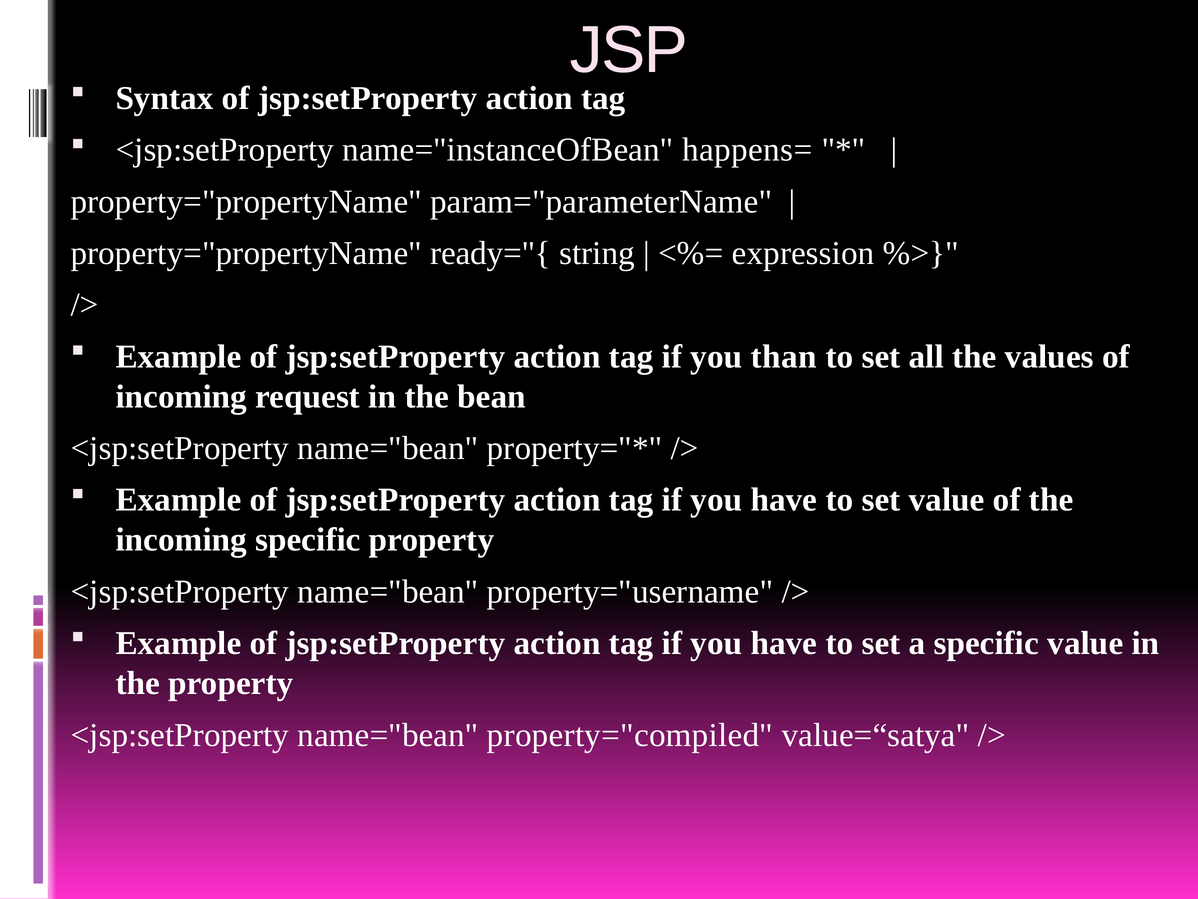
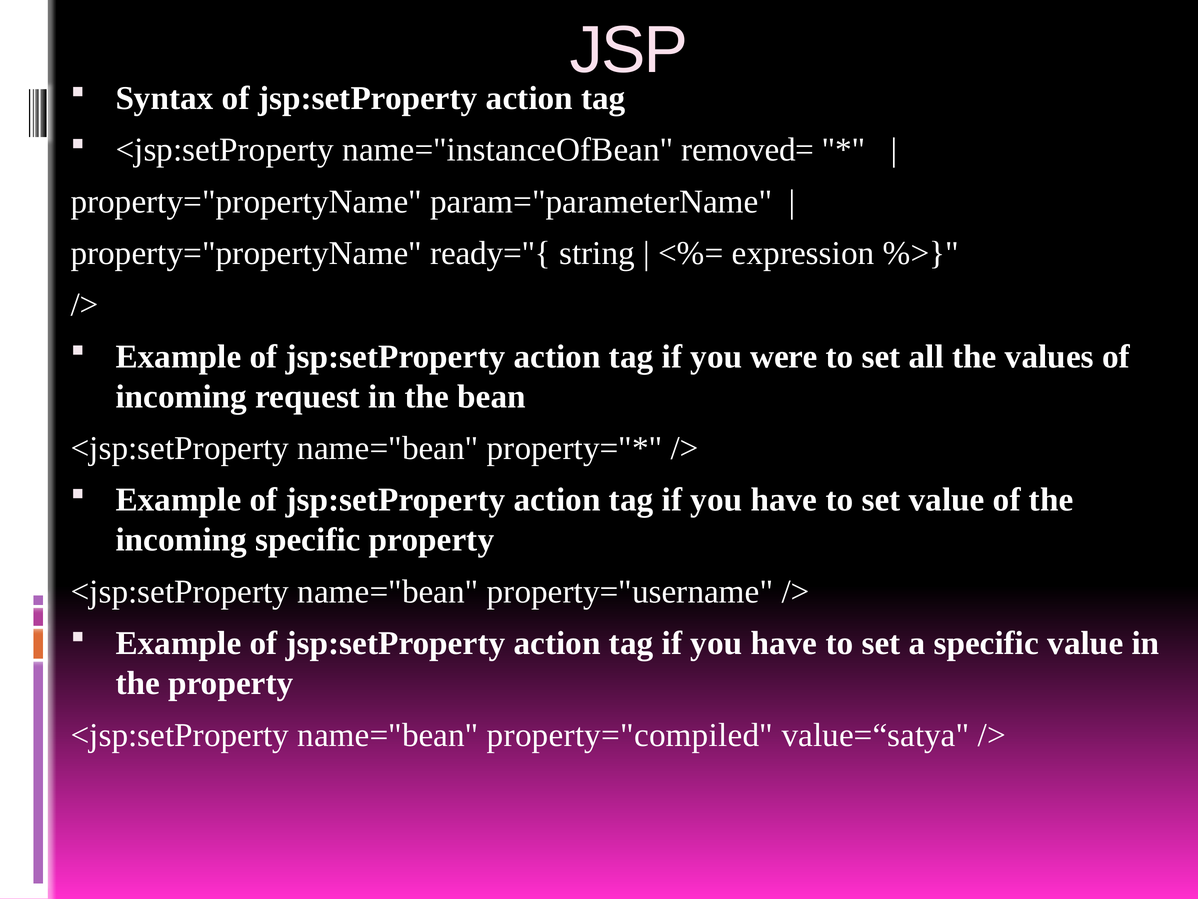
happens=: happens= -> removed=
than: than -> were
